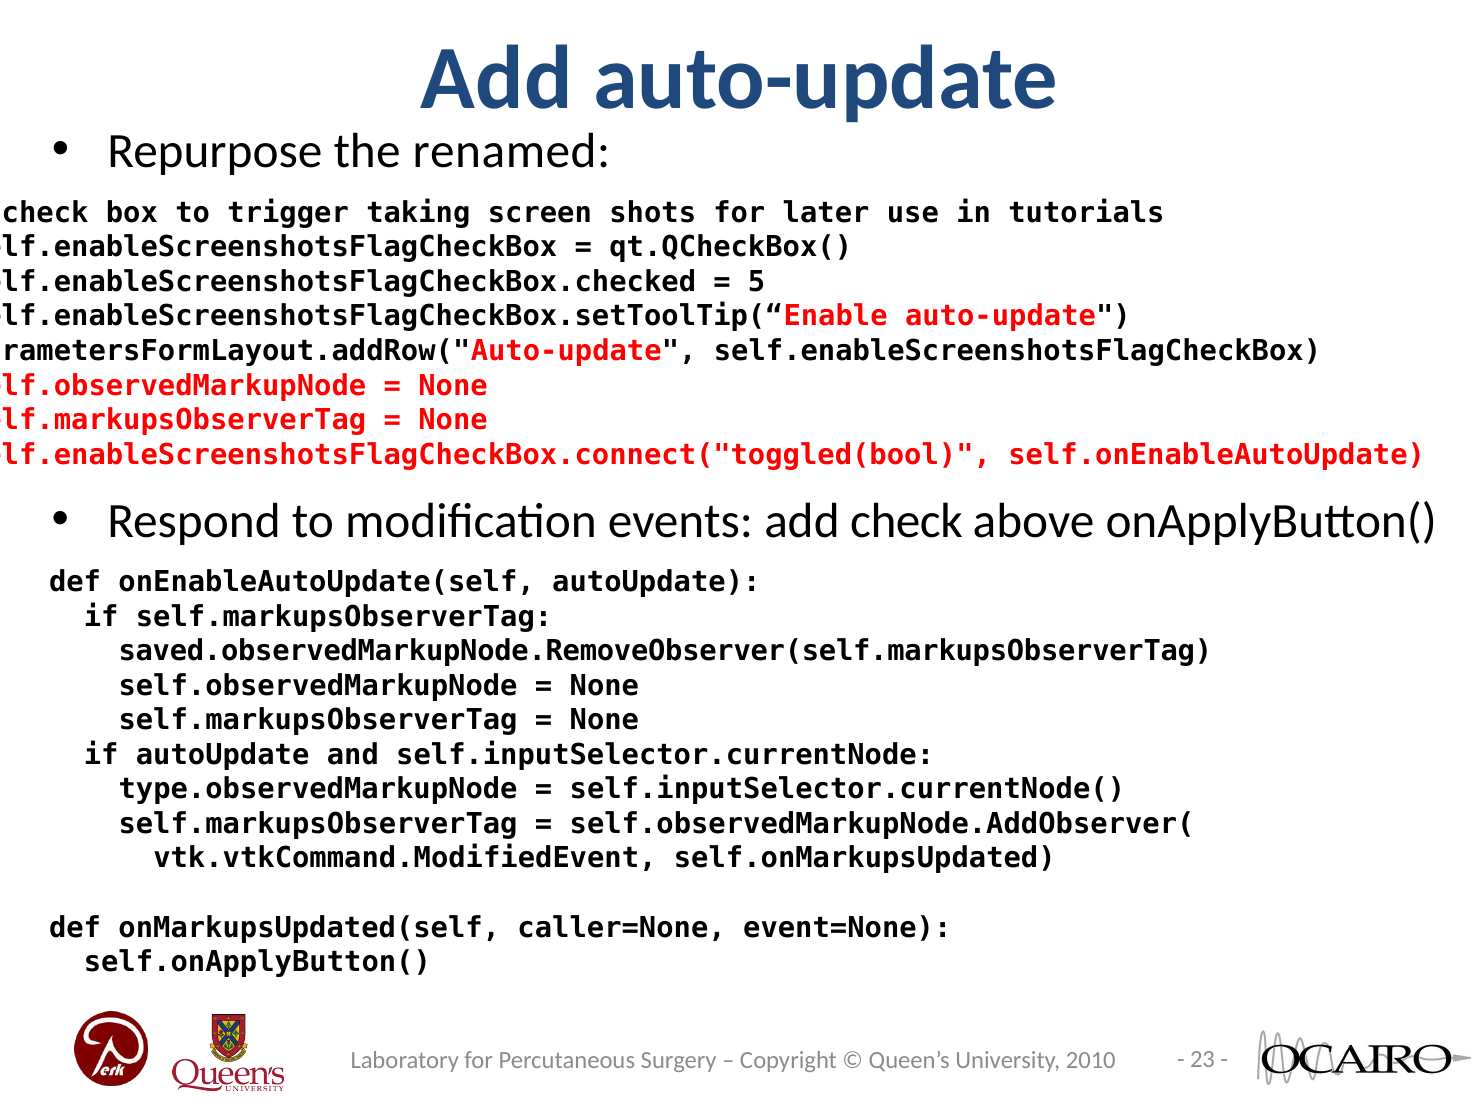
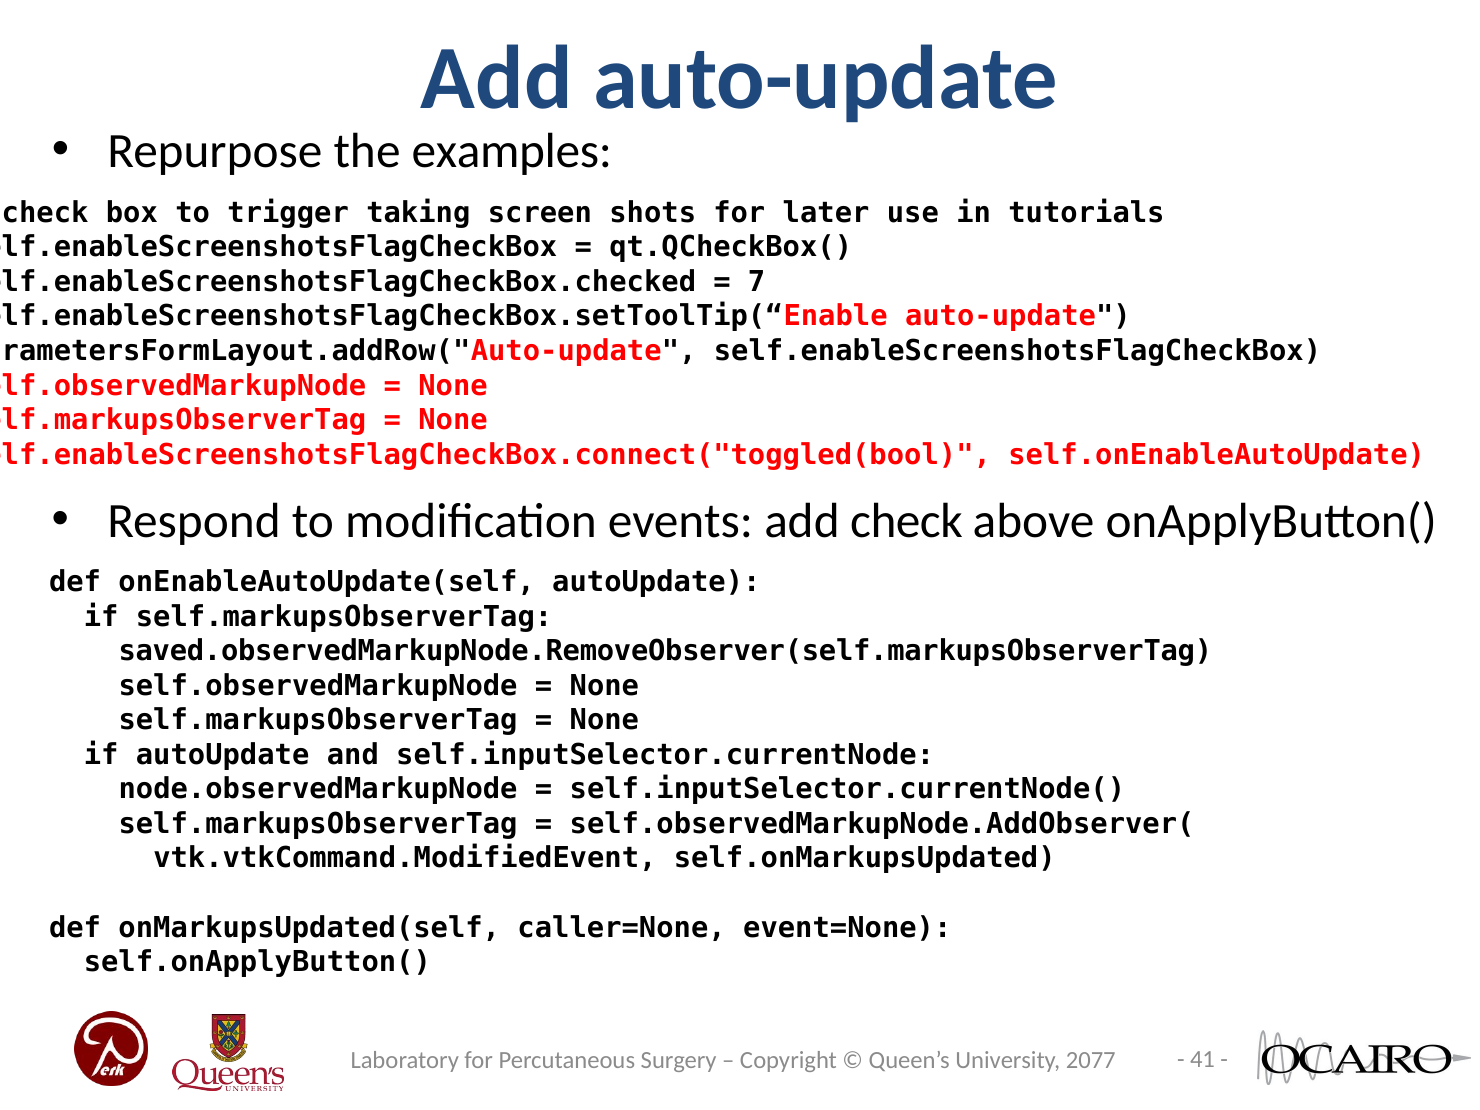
renamed: renamed -> examples
5: 5 -> 7
type.observedMarkupNode: type.observedMarkupNode -> node.observedMarkupNode
23: 23 -> 41
2010: 2010 -> 2077
